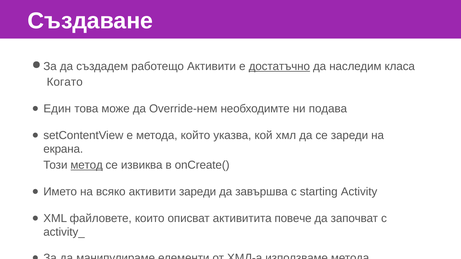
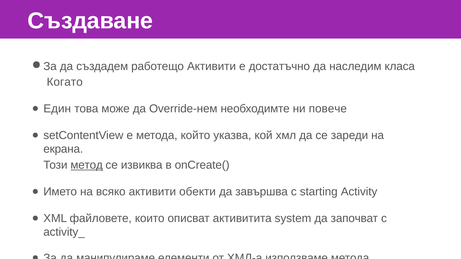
достатъчно underline: present -> none
подава: подава -> повече
активити зареди: зареди -> обекти
повече: повече -> system
